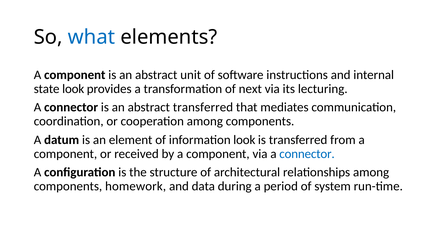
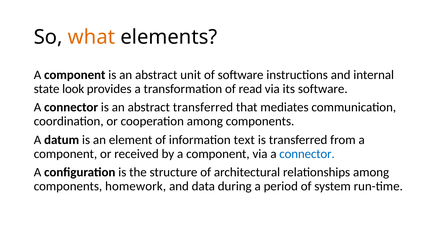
what colour: blue -> orange
next: next -> read
its lecturing: lecturing -> software
information look: look -> text
